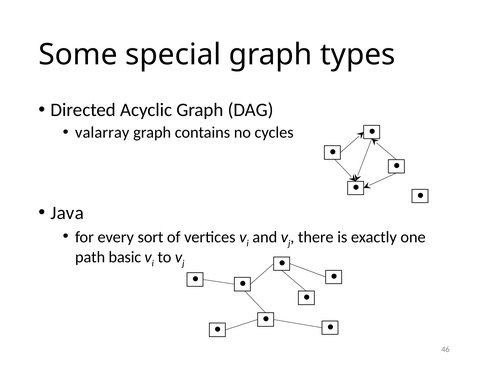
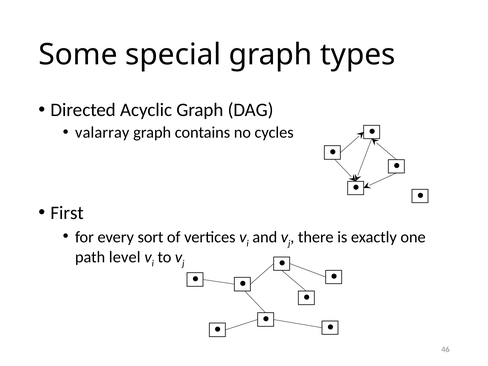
Java: Java -> First
basic: basic -> level
